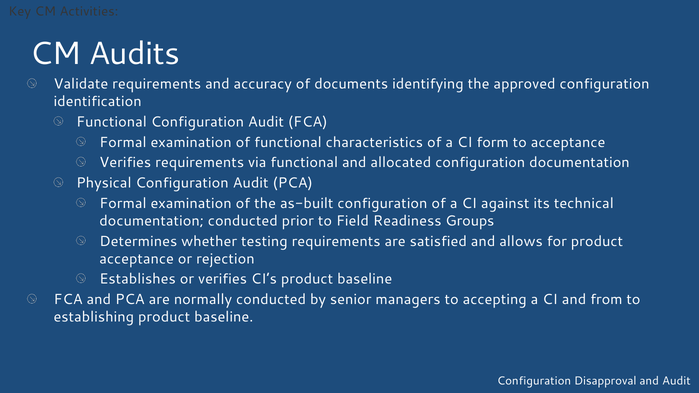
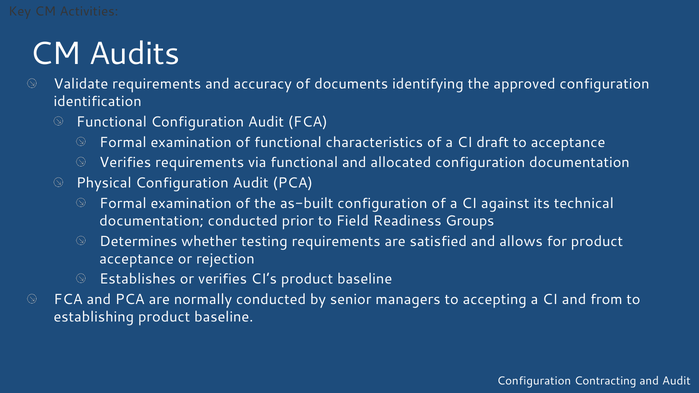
form: form -> draft
Disapproval: Disapproval -> Contracting
